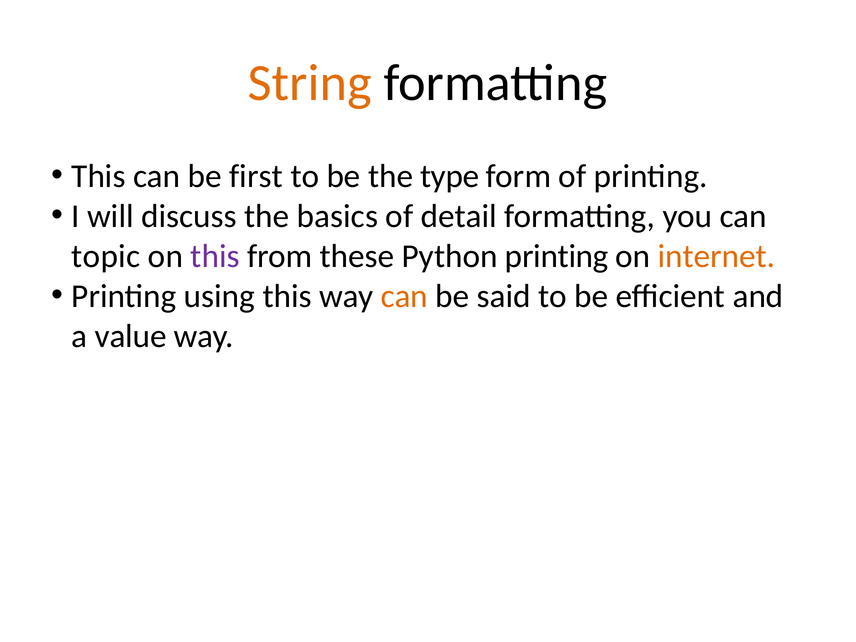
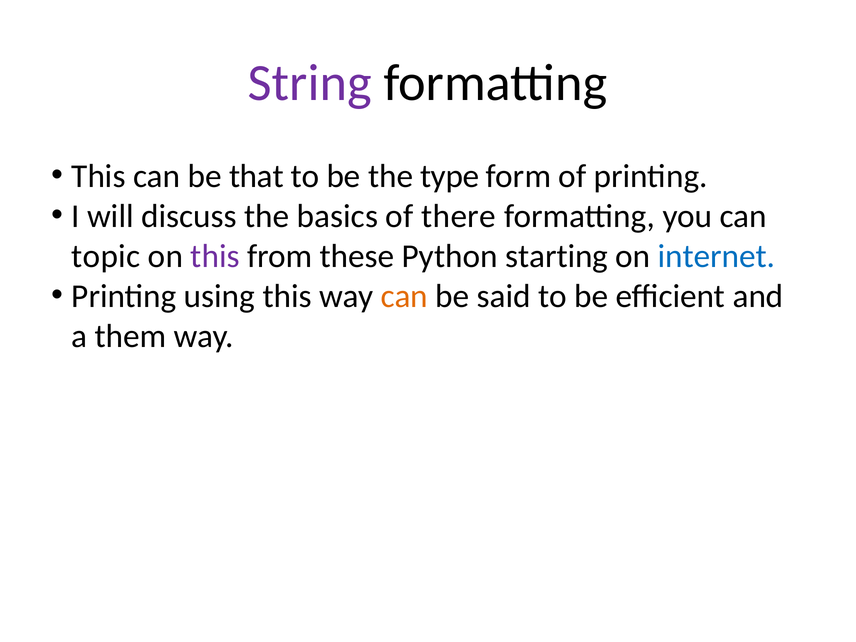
String colour: orange -> purple
first: first -> that
detail: detail -> there
Python printing: printing -> starting
internet colour: orange -> blue
value: value -> them
